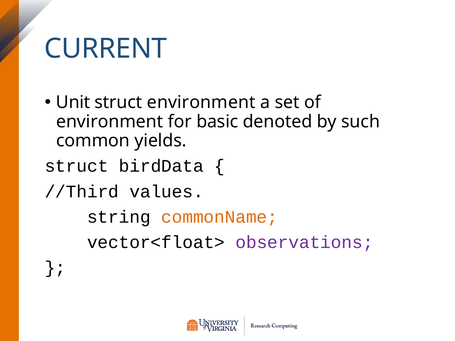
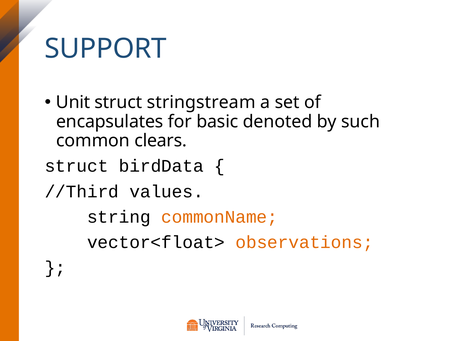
CURRENT: CURRENT -> SUPPORT
struct environment: environment -> stringstream
environment at (110, 122): environment -> encapsulates
yields: yields -> clears
observations colour: purple -> orange
